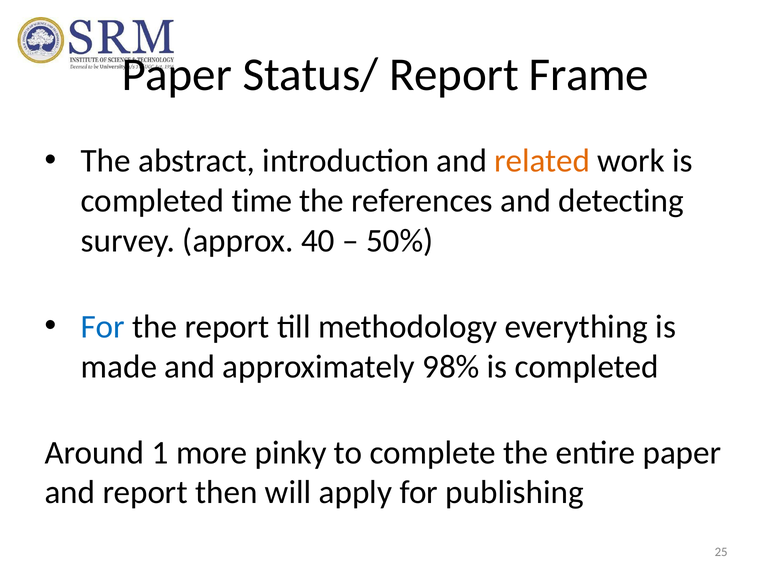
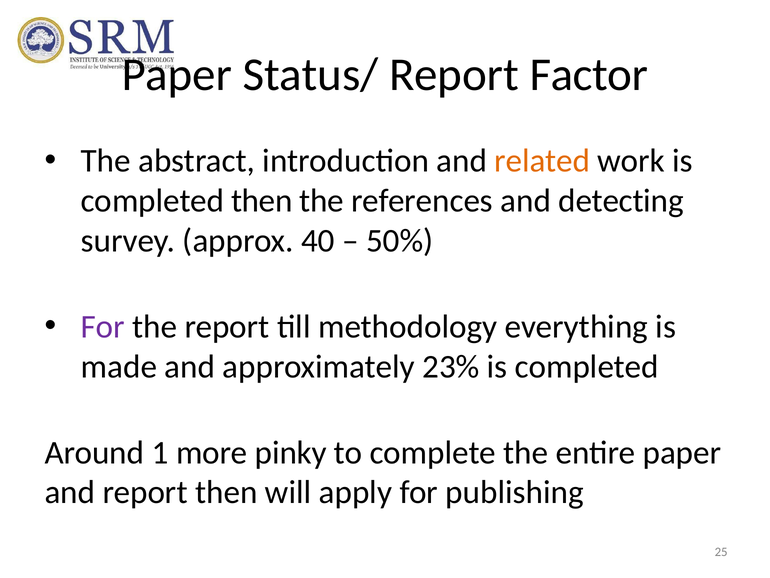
Frame: Frame -> Factor
completed time: time -> then
For at (103, 326) colour: blue -> purple
98%: 98% -> 23%
